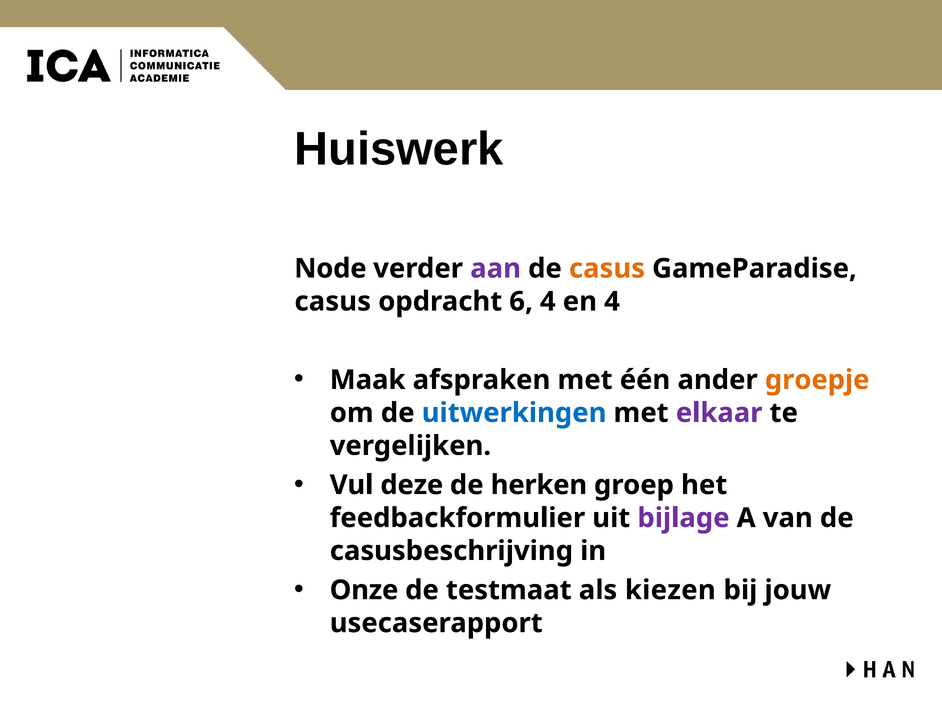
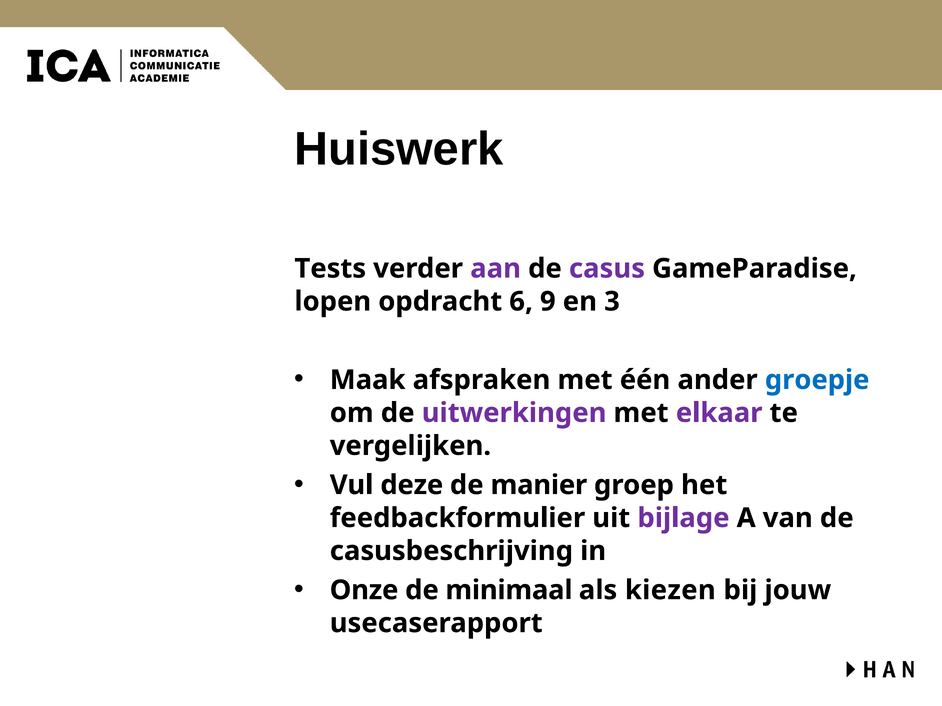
Node: Node -> Tests
casus at (607, 269) colour: orange -> purple
casus at (333, 302): casus -> lopen
6 4: 4 -> 9
en 4: 4 -> 3
groepje colour: orange -> blue
uitwerkingen colour: blue -> purple
herken: herken -> manier
testmaat: testmaat -> minimaal
